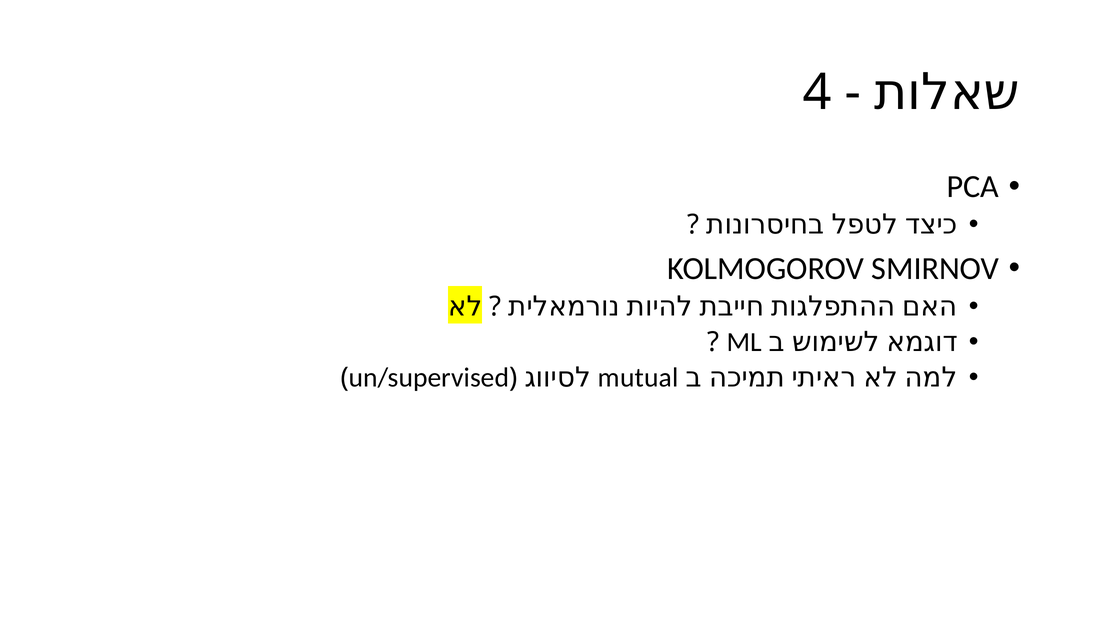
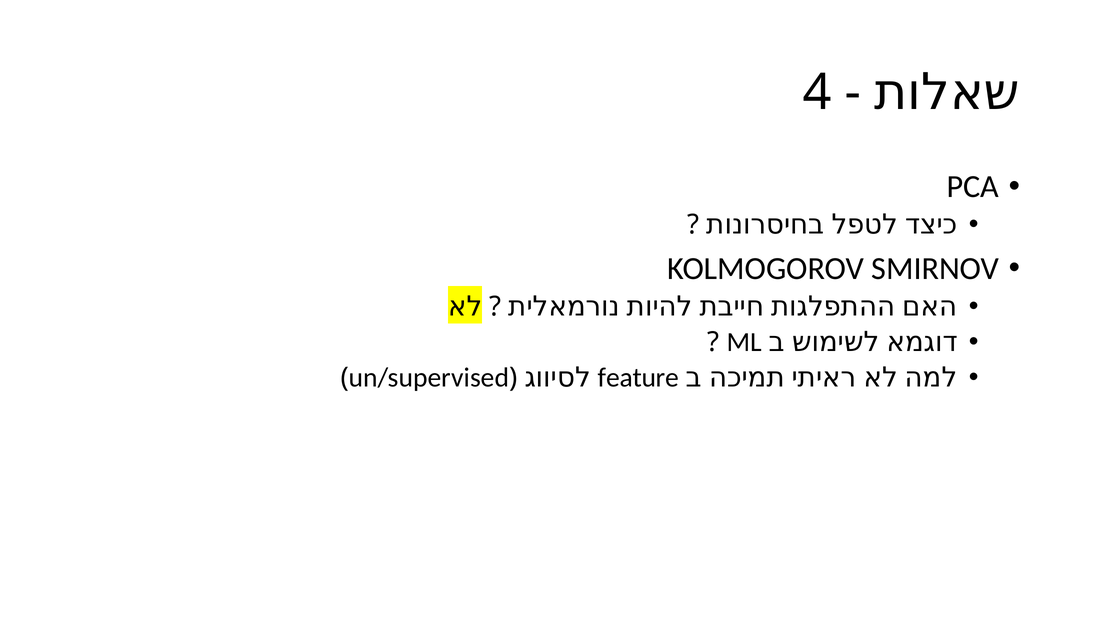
mutual: mutual -> feature
